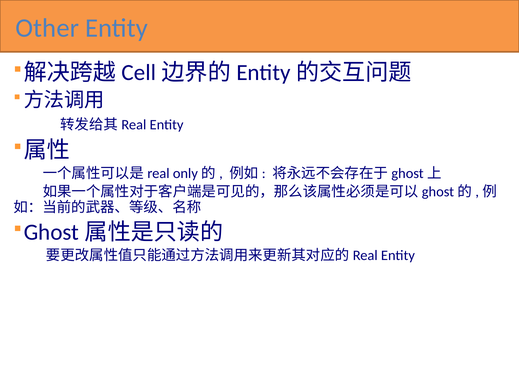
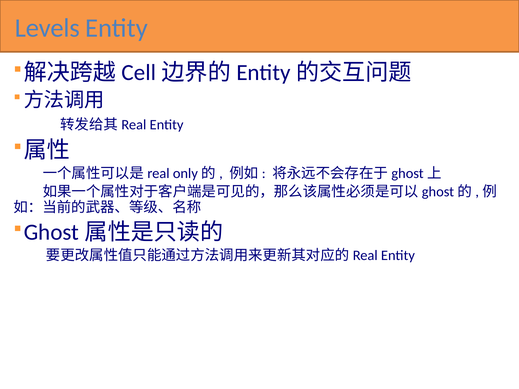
Other: Other -> Levels
